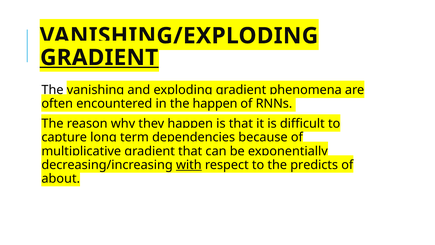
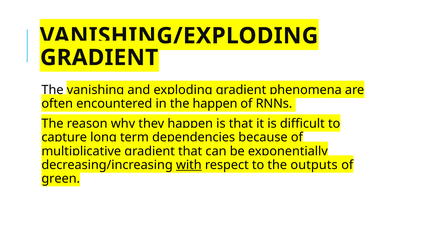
GRADIENT at (99, 58) underline: present -> none
predicts: predicts -> outputs
about: about -> green
